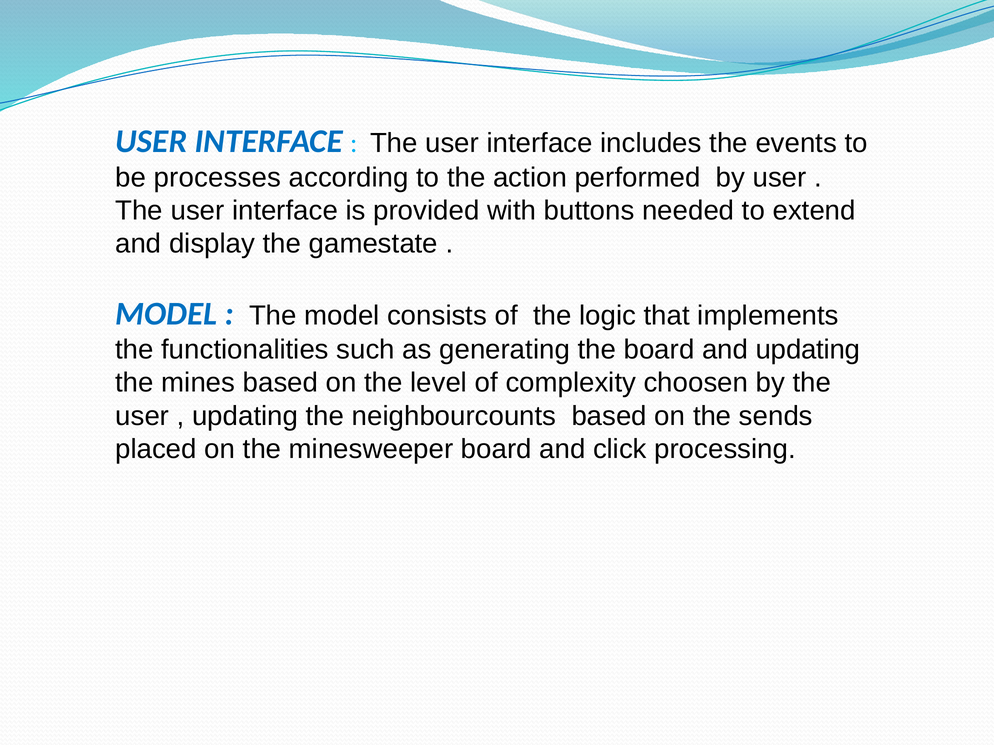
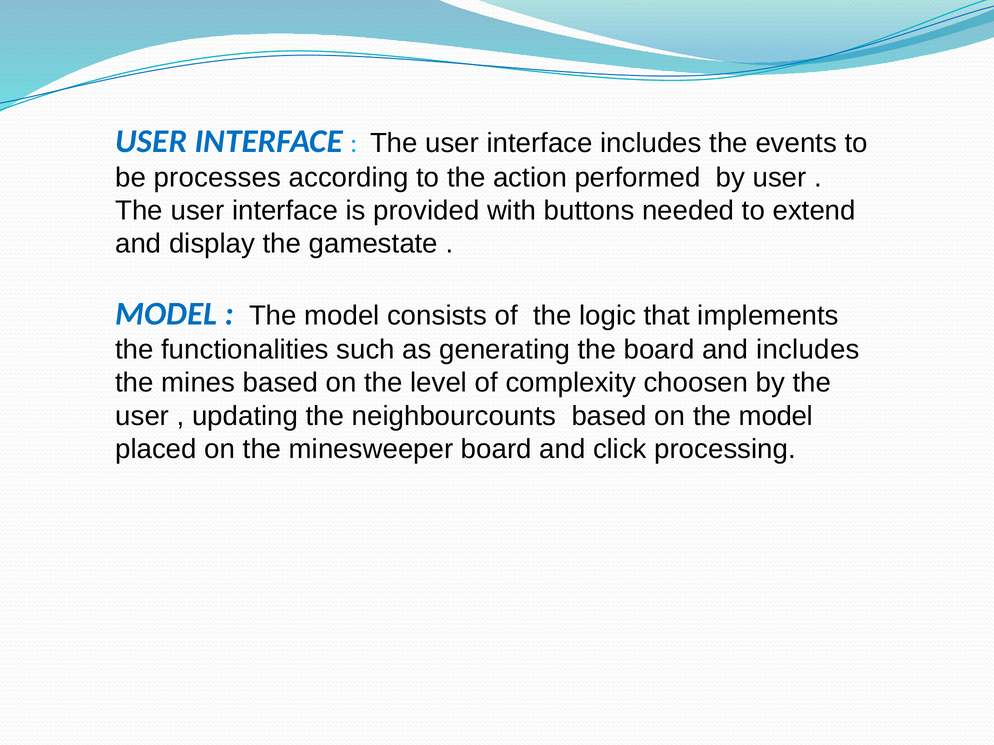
and updating: updating -> includes
on the sends: sends -> model
